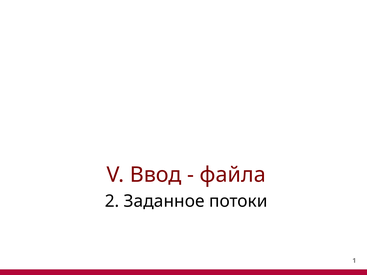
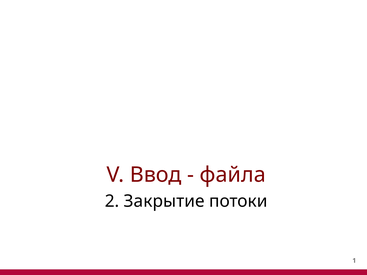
Заданное: Заданное -> Закрытие
